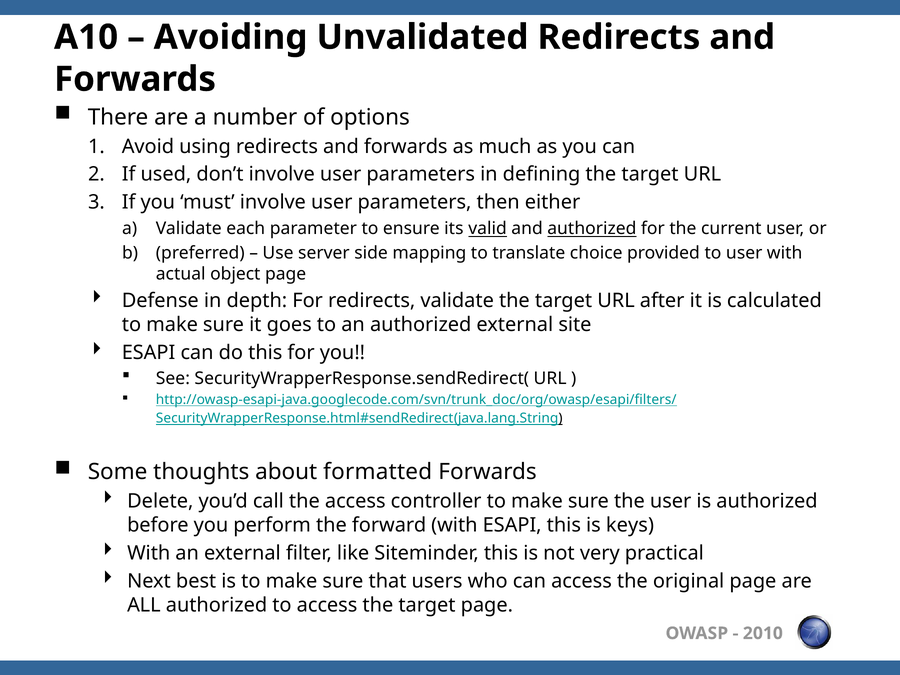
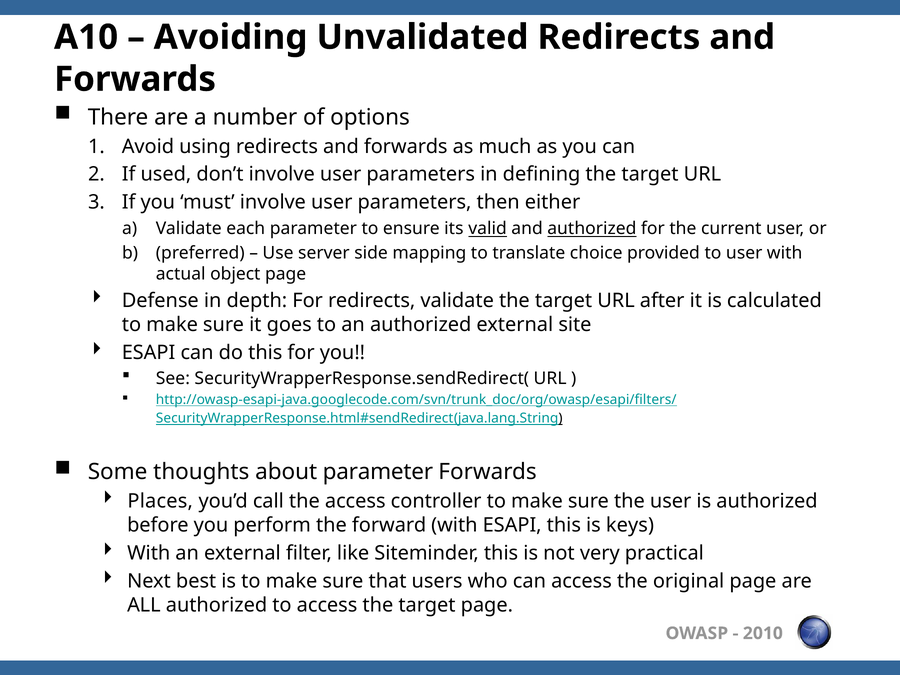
about formatted: formatted -> parameter
Delete: Delete -> Places
